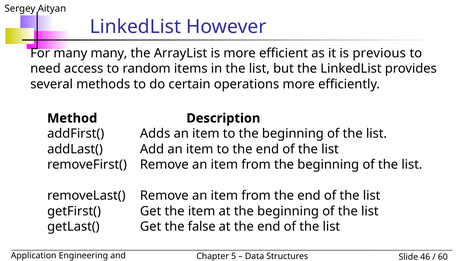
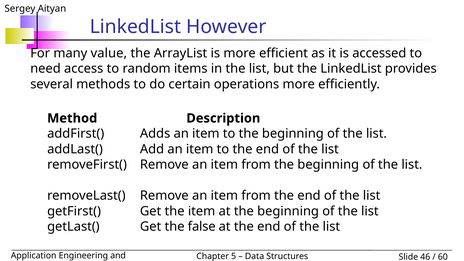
many many: many -> value
previous: previous -> accessed
